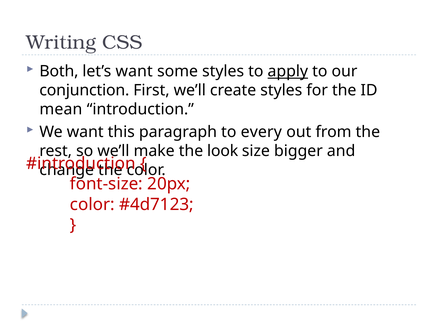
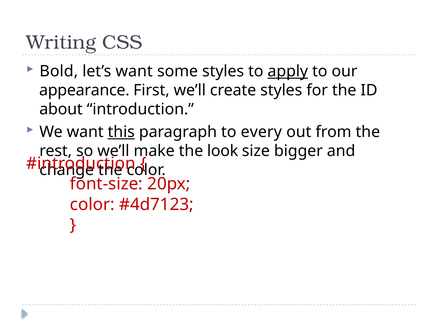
Both: Both -> Bold
conjunction: conjunction -> appearance
mean: mean -> about
this underline: none -> present
